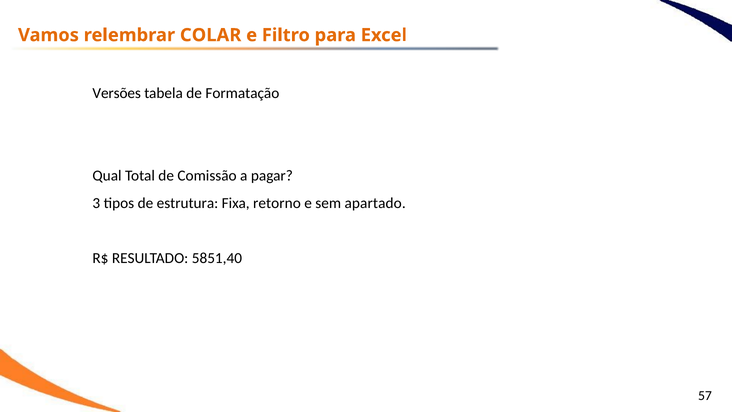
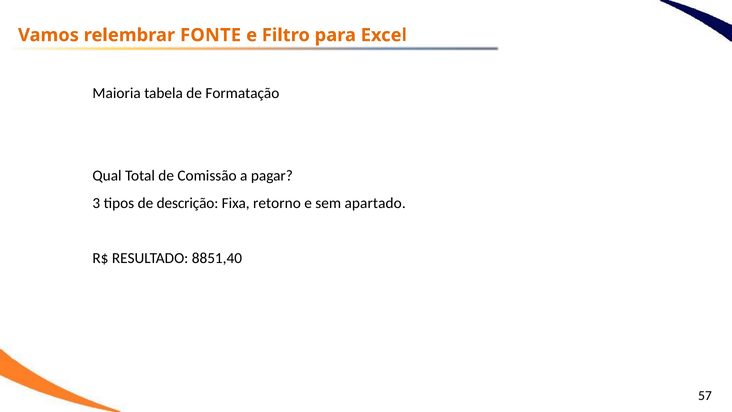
COLAR: COLAR -> FONTE
Versões: Versões -> Maioria
estrutura: estrutura -> descrição
5851,40: 5851,40 -> 8851,40
